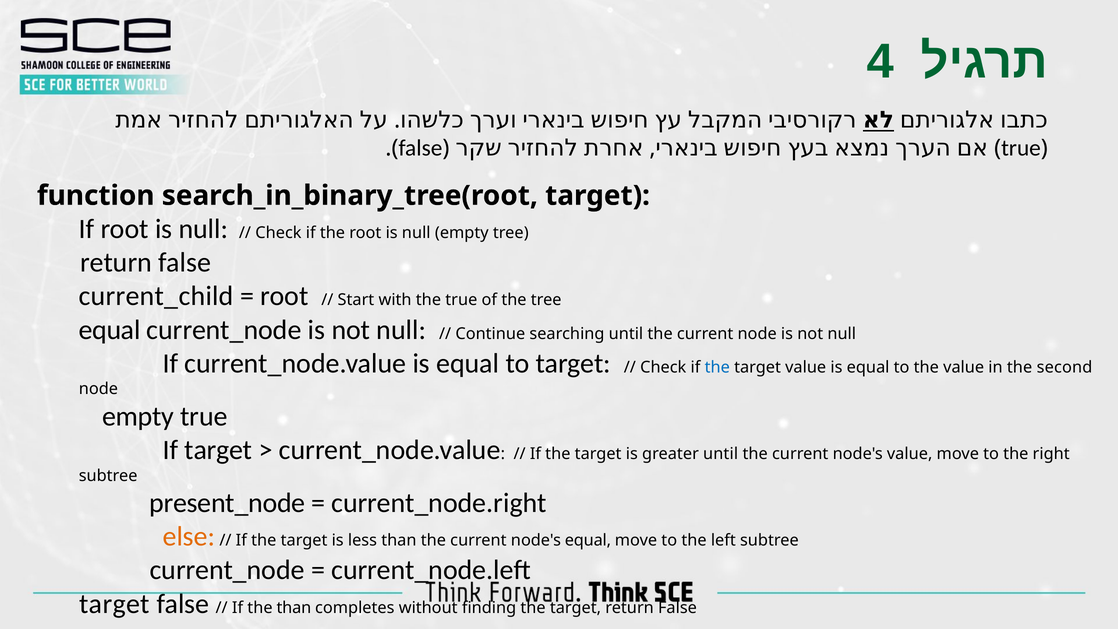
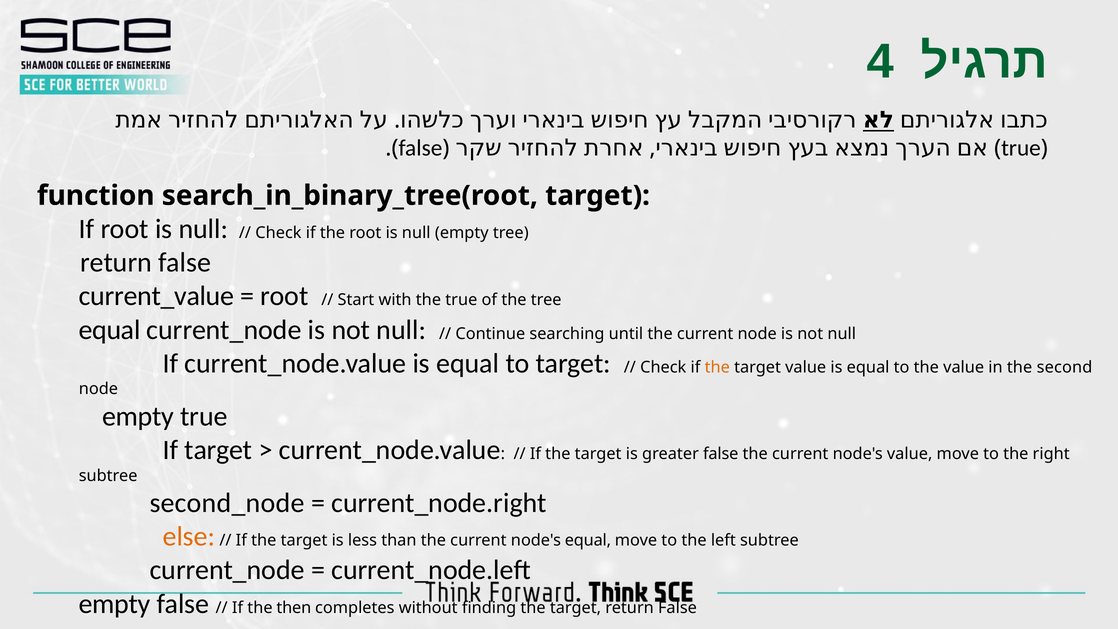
current_child: current_child -> current_value
the at (717, 367) colour: blue -> orange
greater until: until -> false
present_node: present_node -> second_node
target at (114, 604): target -> empty
the than: than -> then
